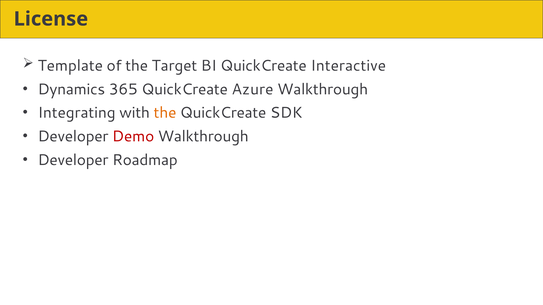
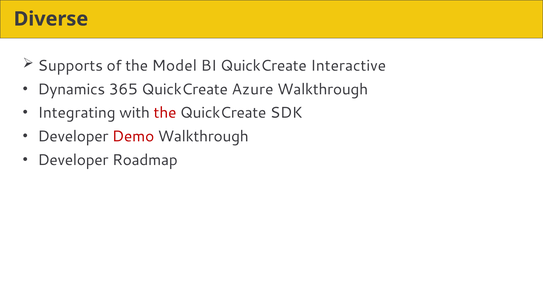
License: License -> Diverse
Template: Template -> Supports
Target: Target -> Model
the at (165, 113) colour: orange -> red
